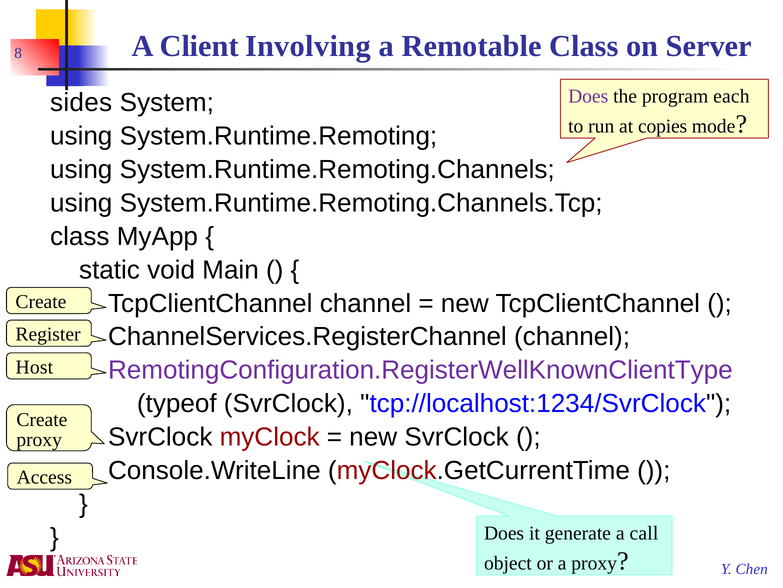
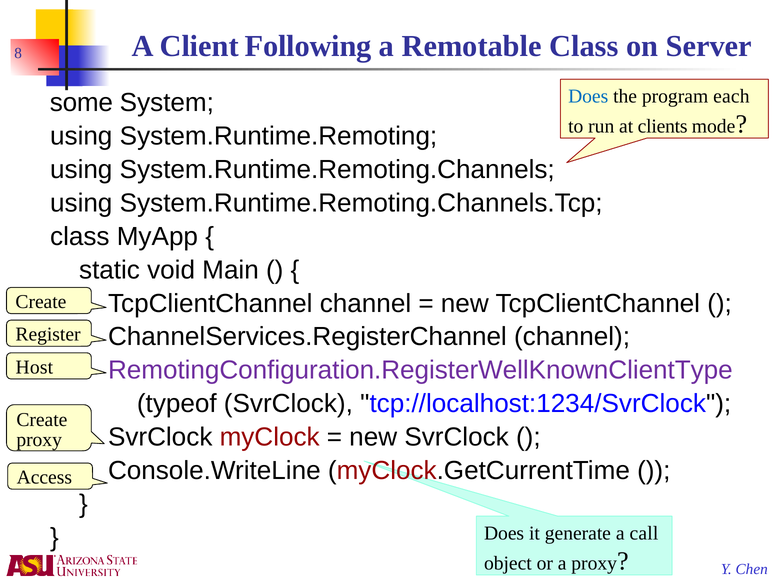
Involving: Involving -> Following
Does at (588, 96) colour: purple -> blue
sides: sides -> some
copies: copies -> clients
